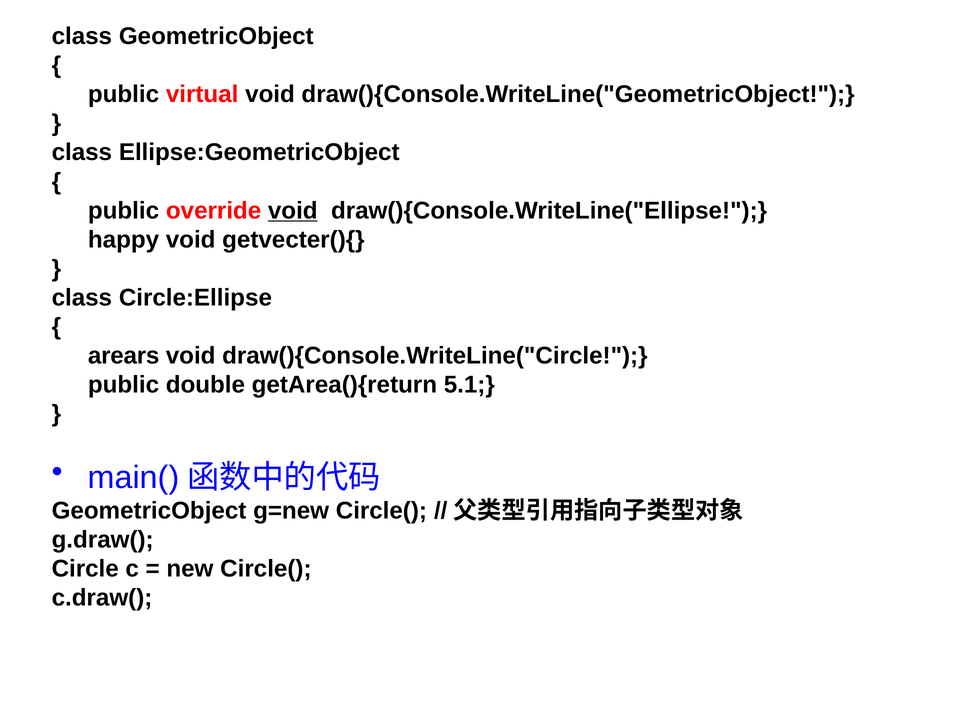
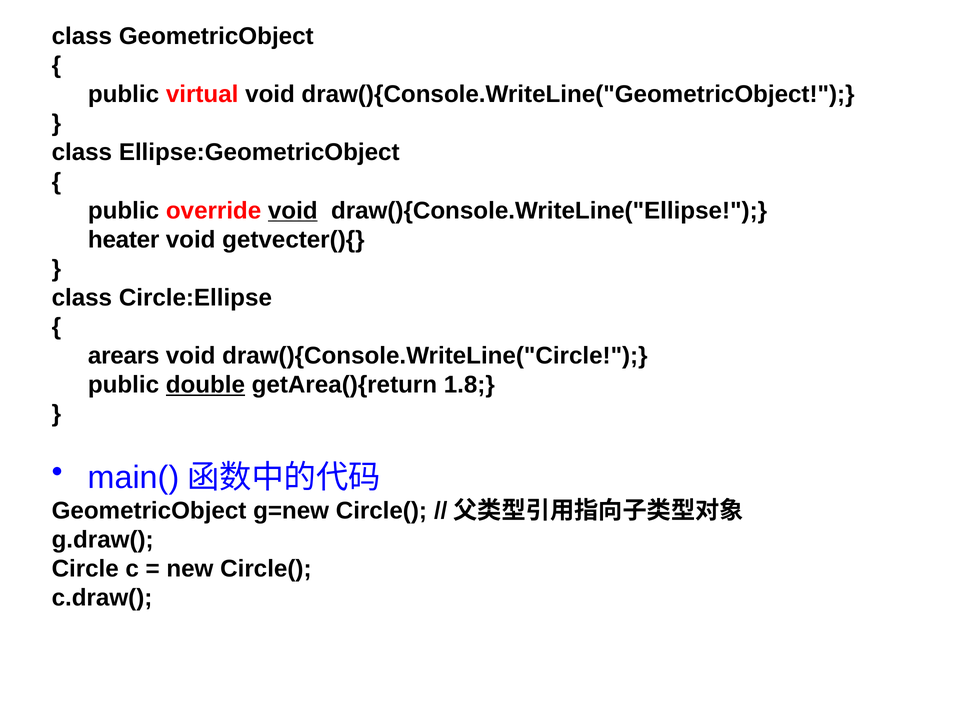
happy: happy -> heater
double underline: none -> present
5.1: 5.1 -> 1.8
